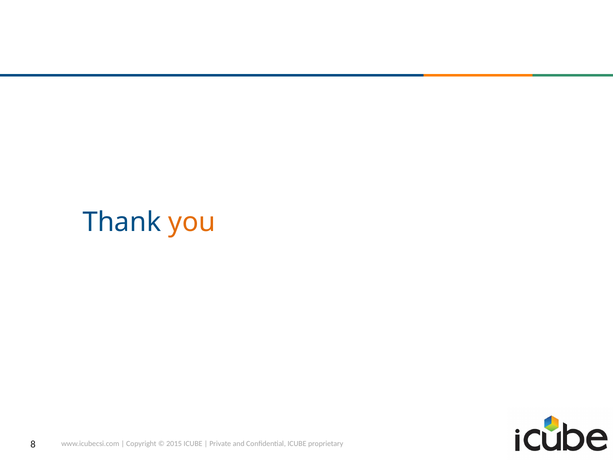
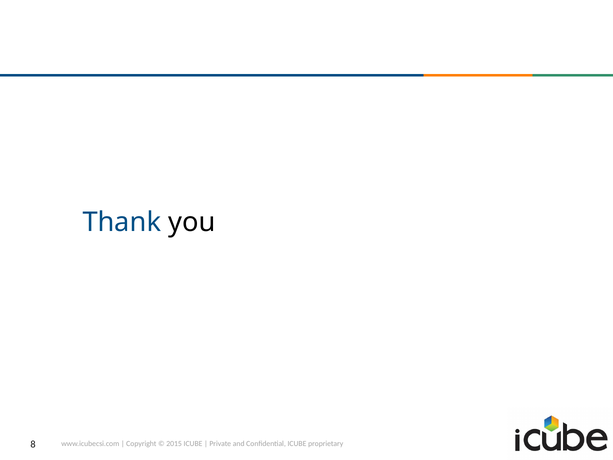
you colour: orange -> black
